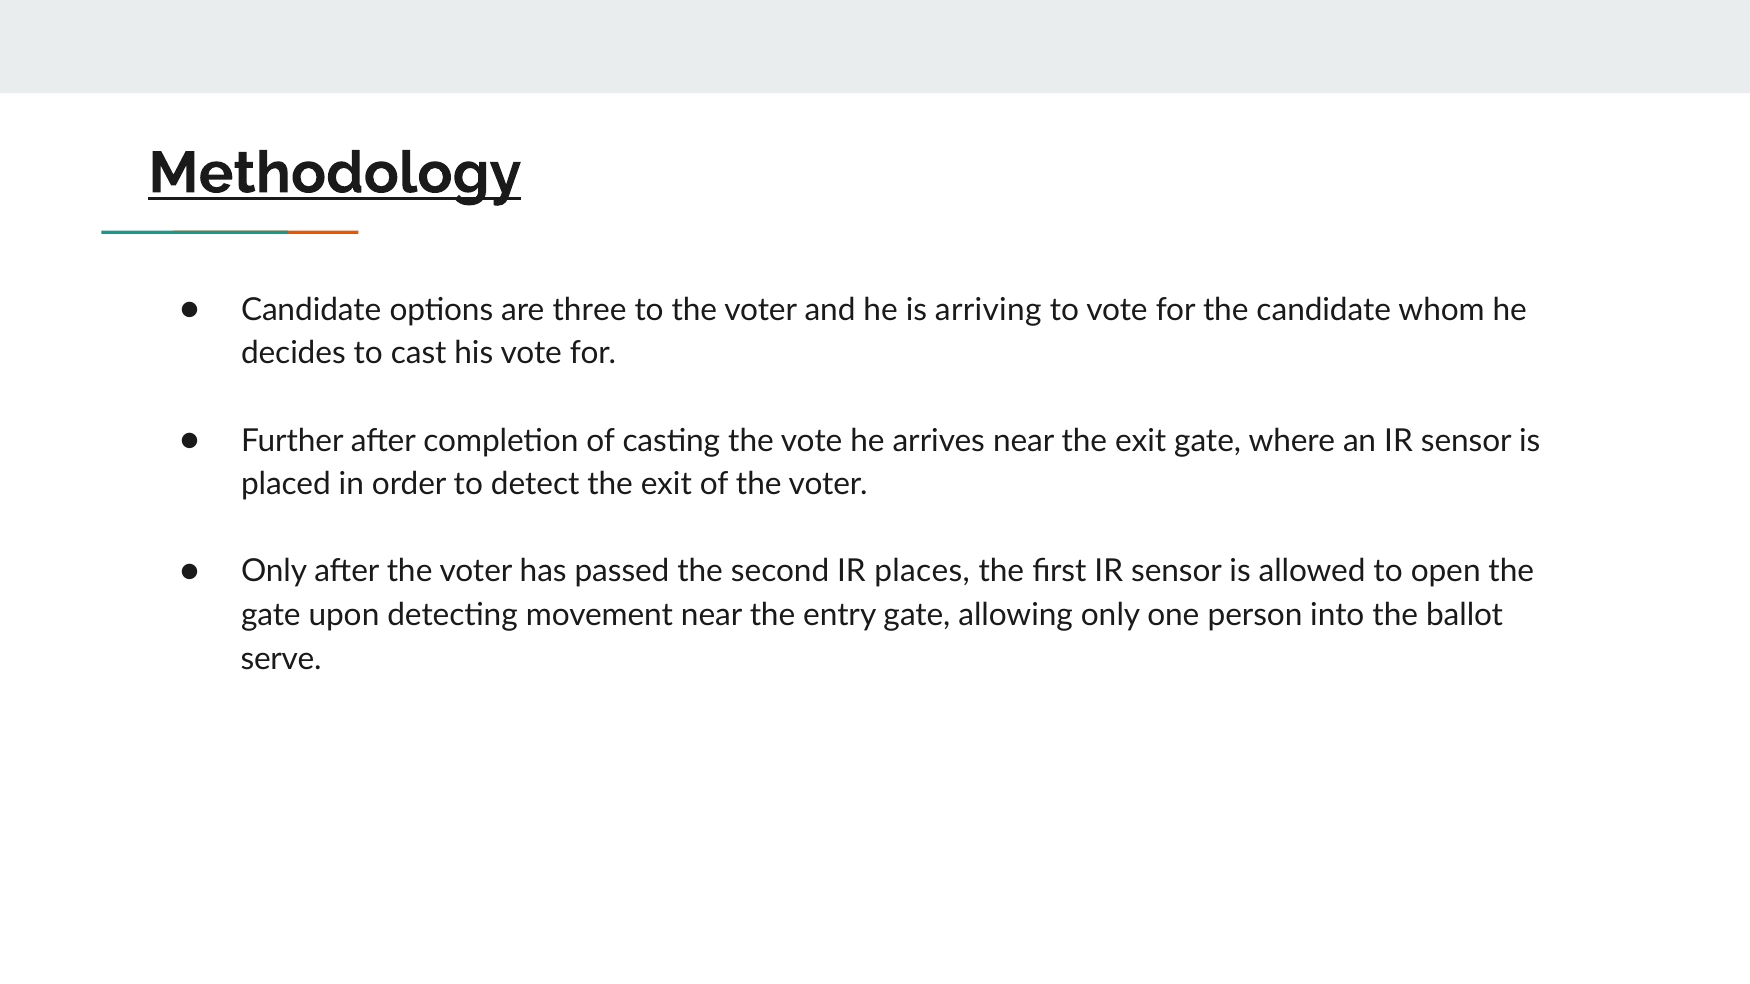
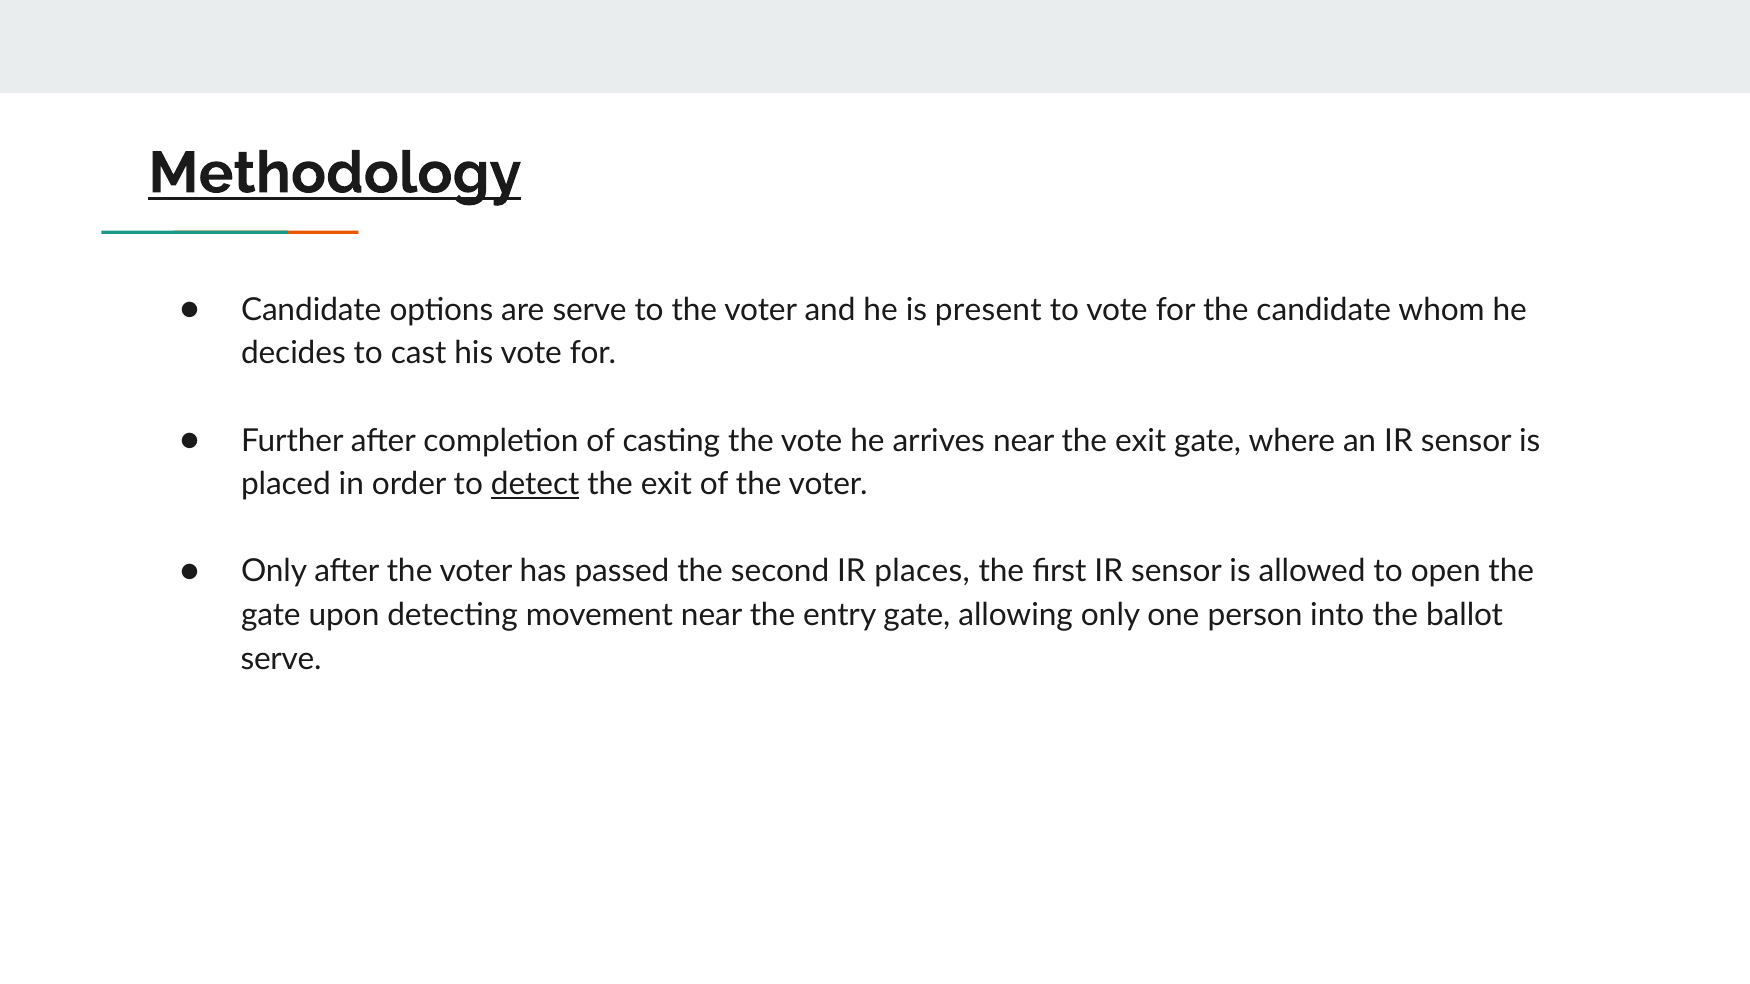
are three: three -> serve
arriving: arriving -> present
detect underline: none -> present
